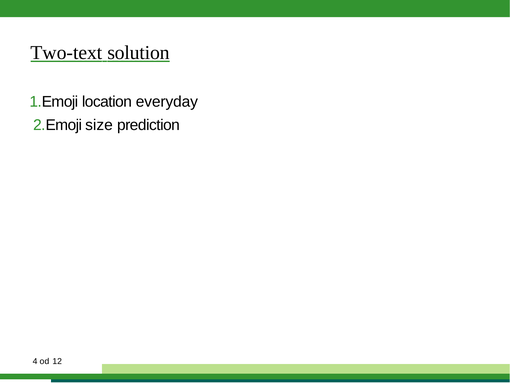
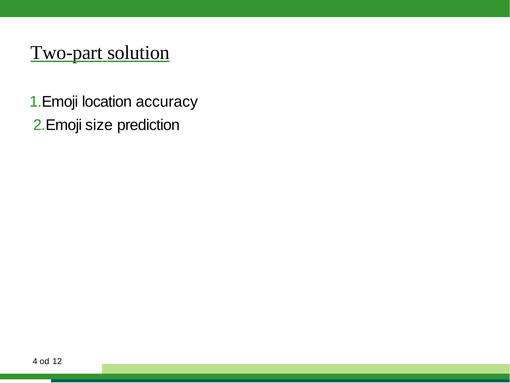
Two-text: Two-text -> Two-part
everyday: everyday -> accuracy
